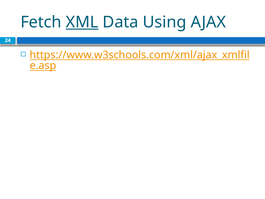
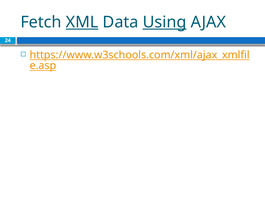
Using underline: none -> present
